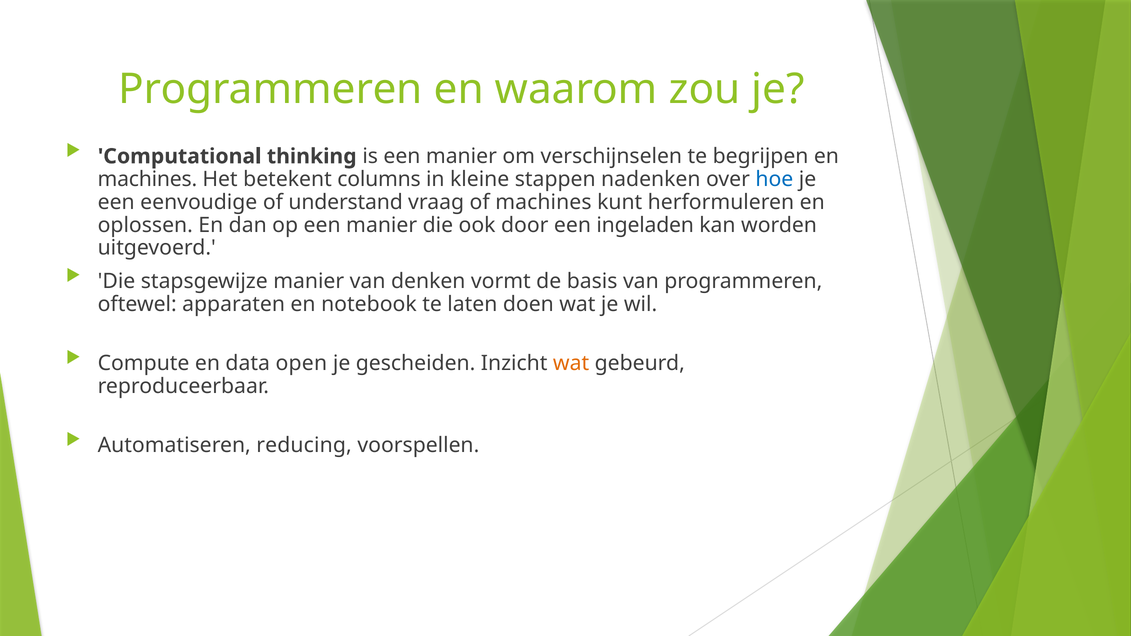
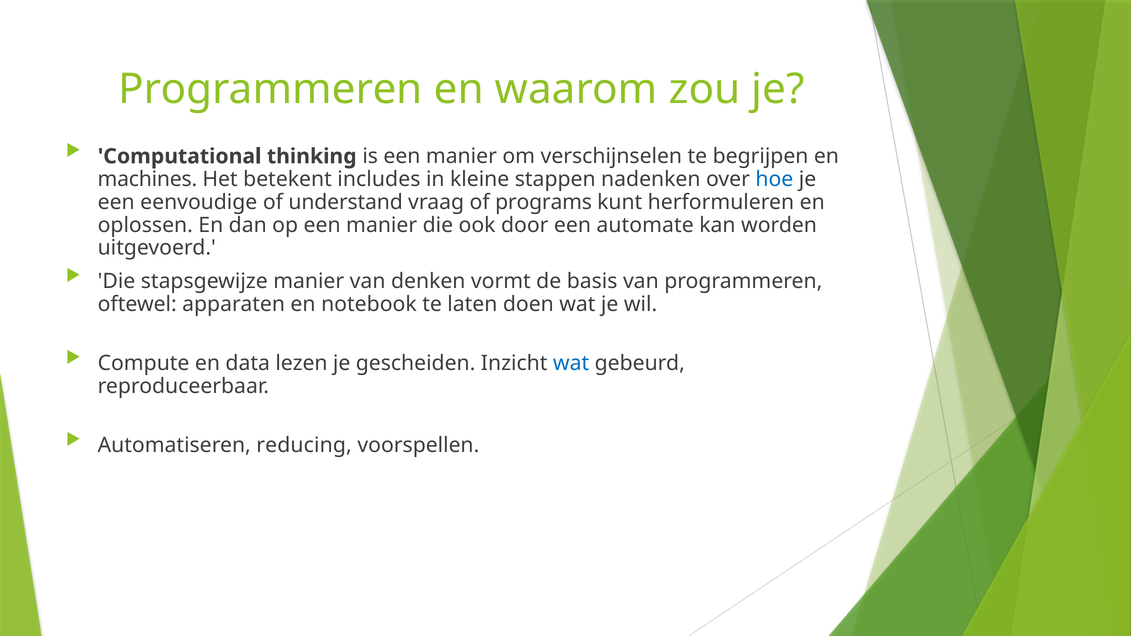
columns: columns -> includes
of machines: machines -> programs
ingeladen: ingeladen -> automate
open: open -> lezen
wat at (571, 363) colour: orange -> blue
